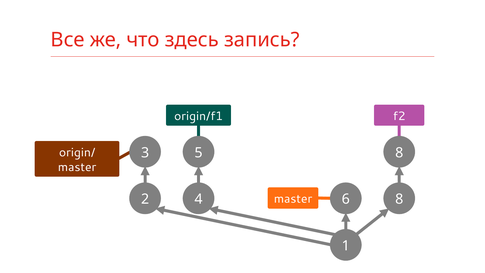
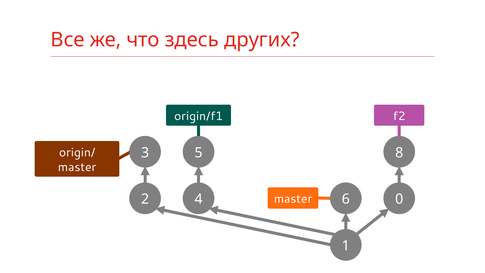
запись: запись -> других
master 8: 8 -> 0
